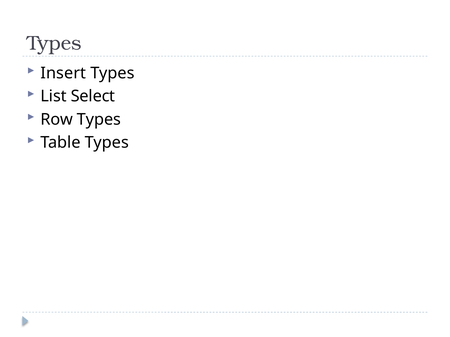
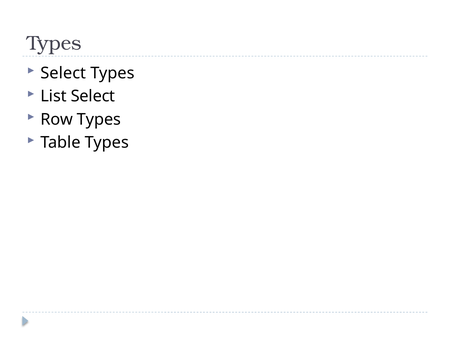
Insert at (63, 73): Insert -> Select
